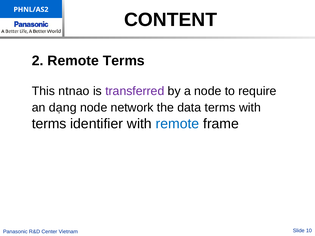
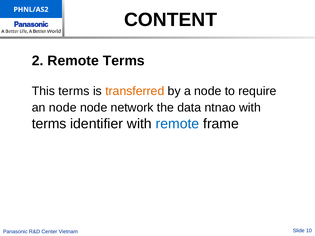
This ntnao: ntnao -> terms
transferred colour: purple -> orange
an dạng: dạng -> node
data terms: terms -> ntnao
